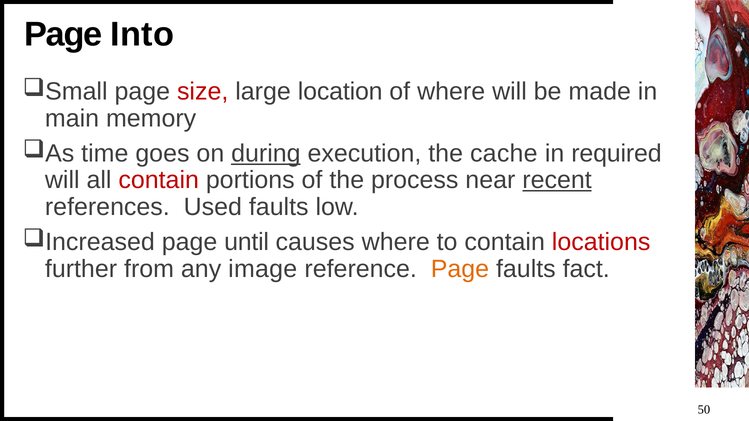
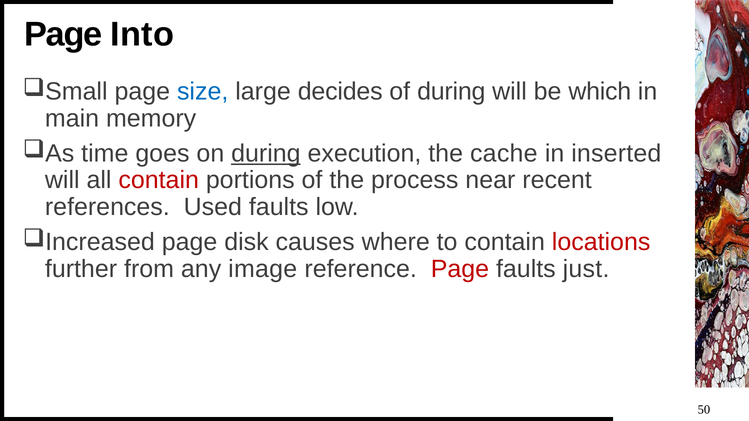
size colour: red -> blue
location: location -> decides
of where: where -> during
made: made -> which
required: required -> inserted
recent underline: present -> none
until: until -> disk
Page at (460, 269) colour: orange -> red
fact: fact -> just
